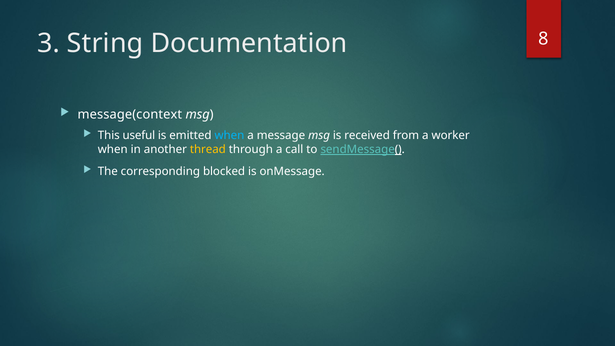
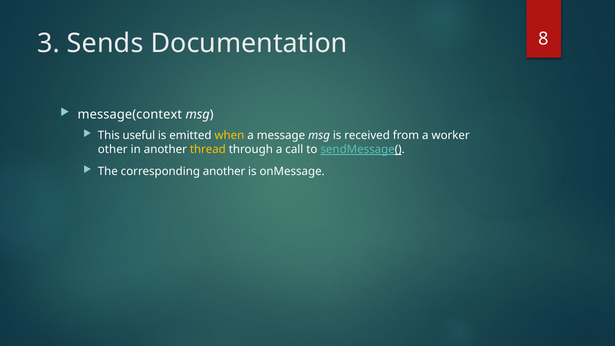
String: String -> Sends
when at (229, 135) colour: light blue -> yellow
when at (113, 149): when -> other
corresponding blocked: blocked -> another
